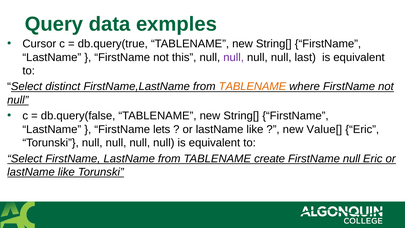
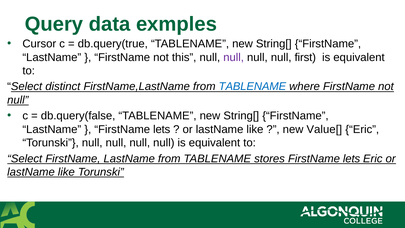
last: last -> first
TABLENAME at (252, 87) colour: orange -> blue
create: create -> stores
null at (352, 159): null -> lets
